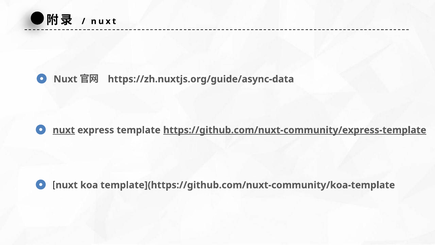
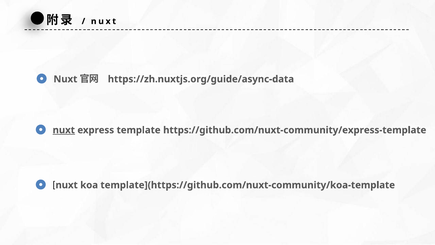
https://github.com/nuxt-community/express-template underline: present -> none
